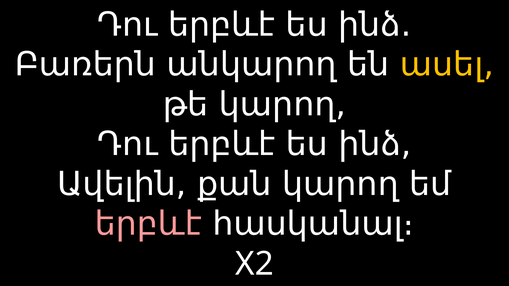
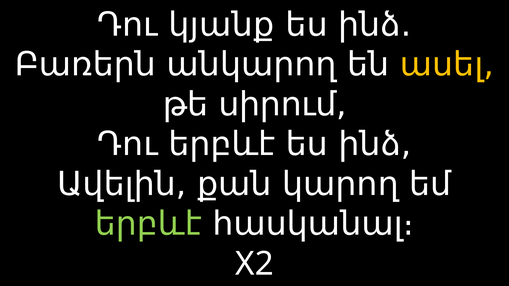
երբևէ at (222, 25): երբևէ -> կյանք
թե կարող: կարող -> սիրում
երբևէ at (148, 224) colour: pink -> light green
